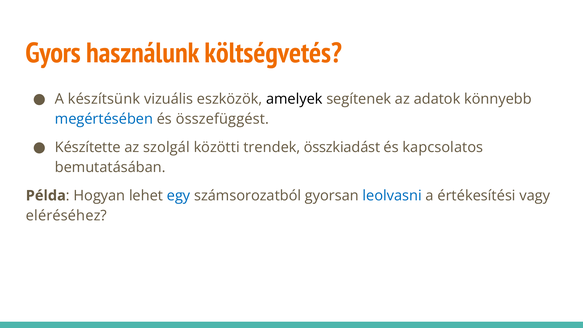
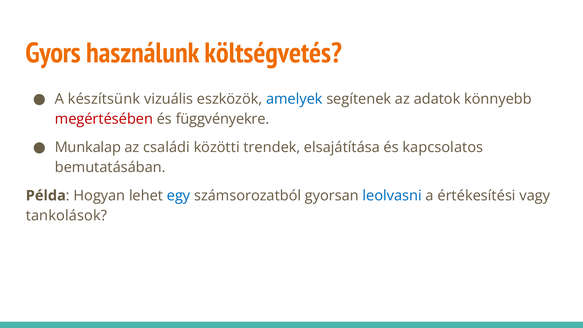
amelyek colour: black -> blue
megértésében colour: blue -> red
összefüggést: összefüggést -> függvényekre
Készítette: Készítette -> Munkalap
szolgál: szolgál -> családi
összkiadást: összkiadást -> elsajátítása
eléréséhez: eléréséhez -> tankolások
